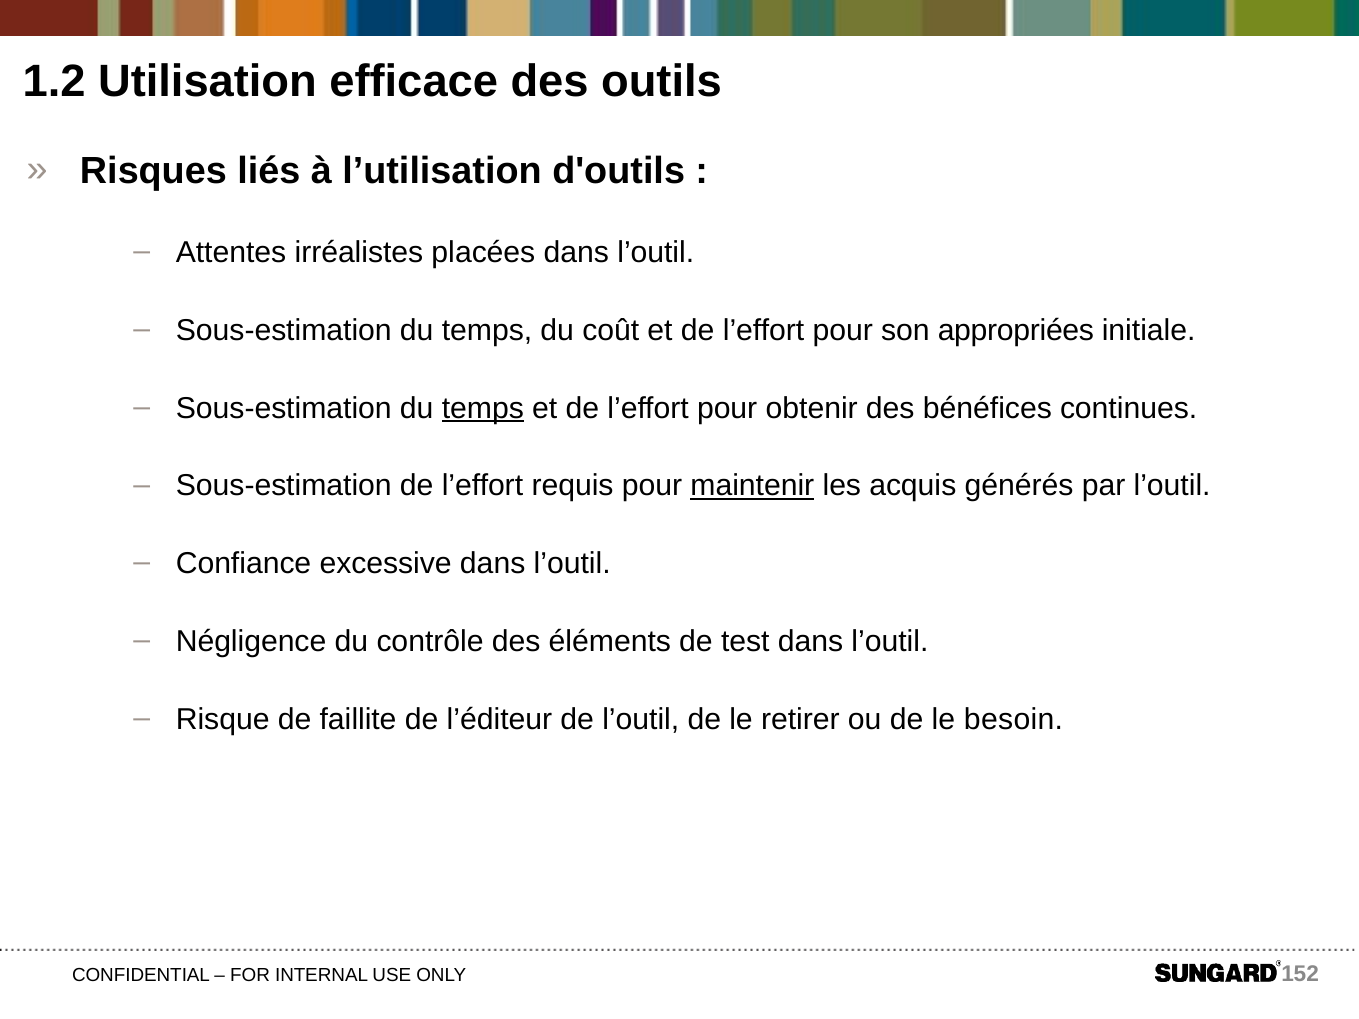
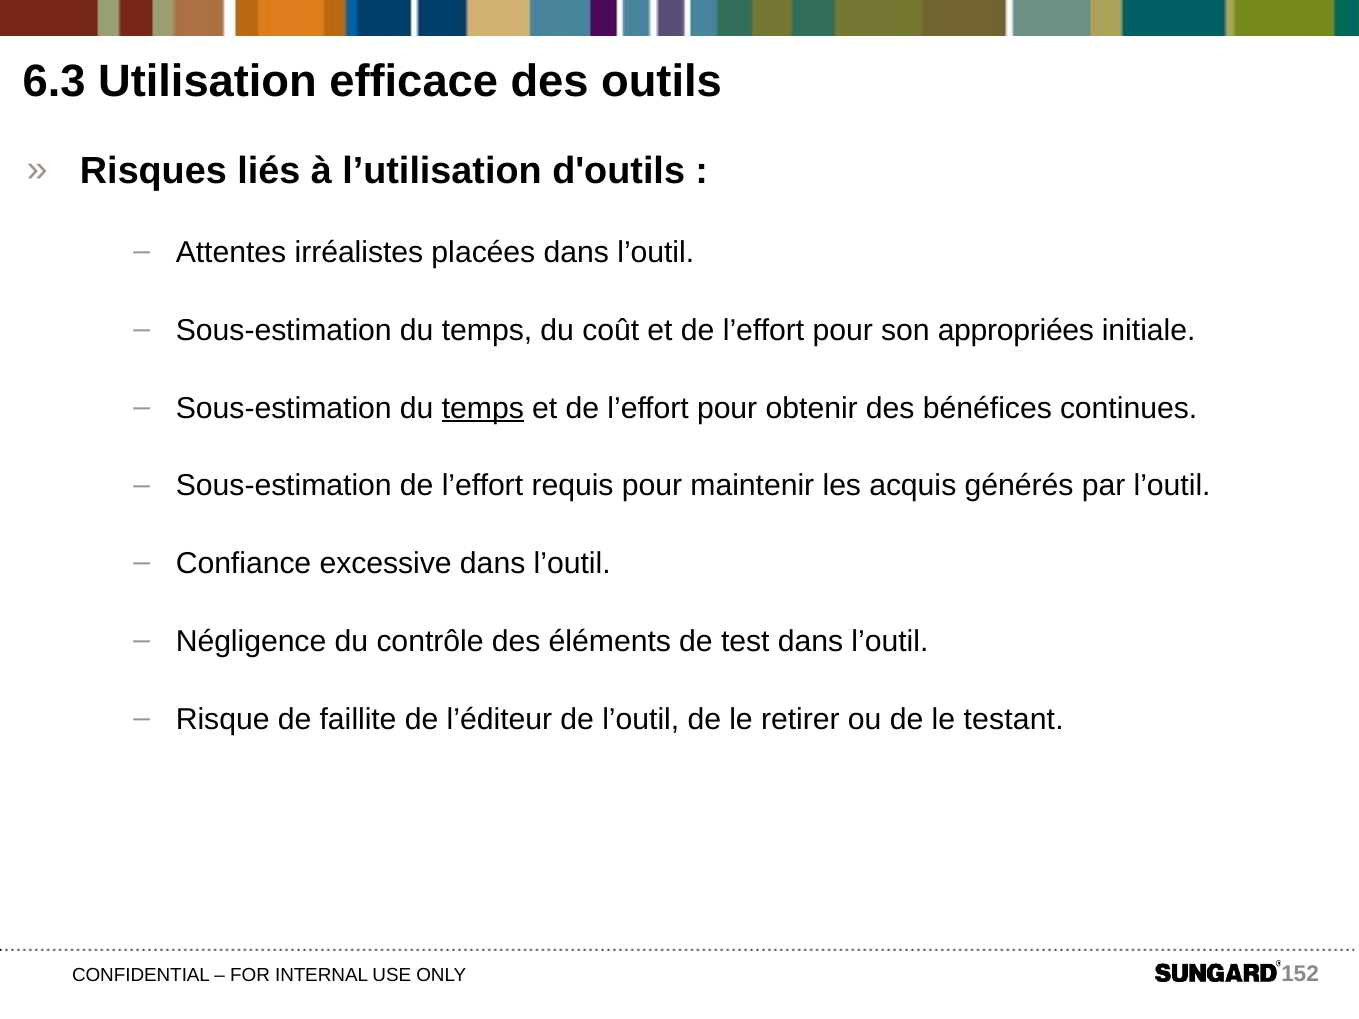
1.2: 1.2 -> 6.3
maintenir underline: present -> none
besoin: besoin -> testant
